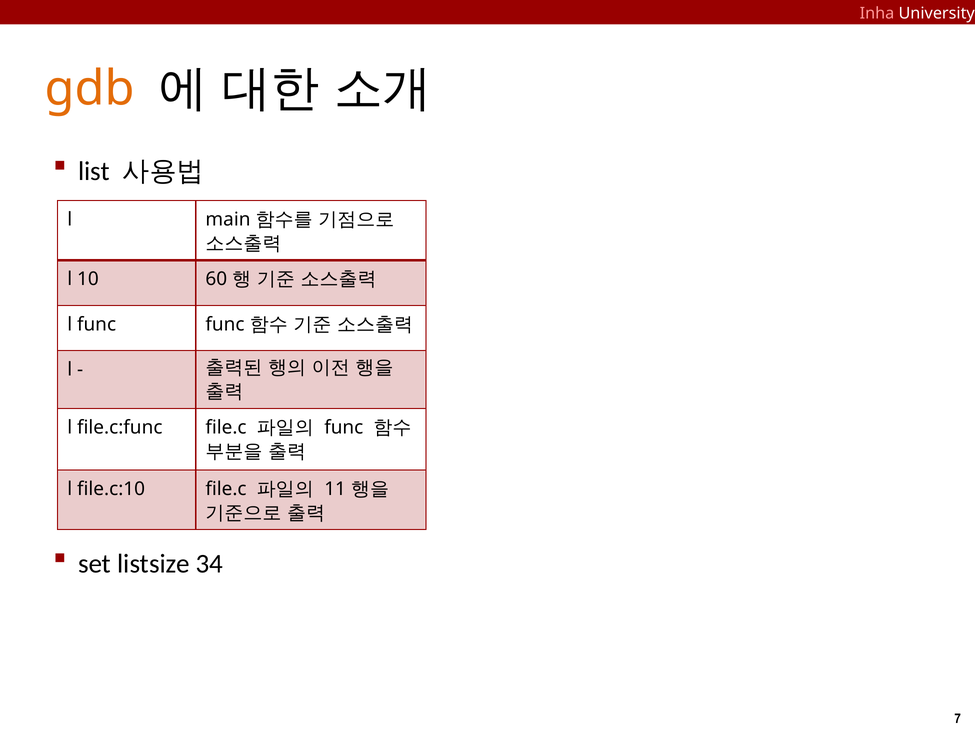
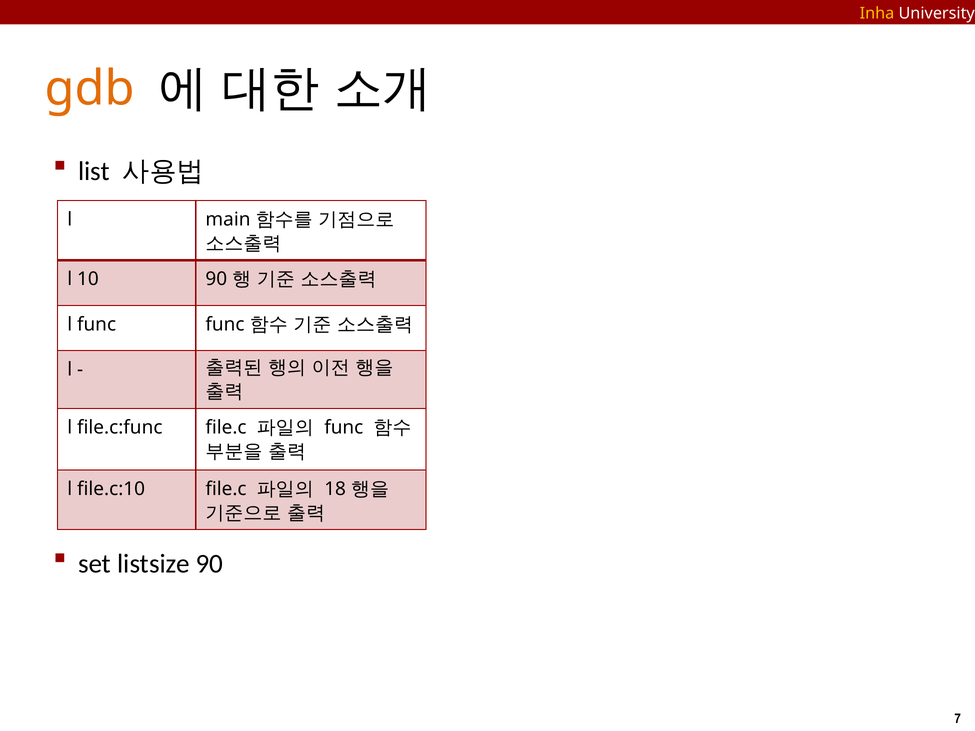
Inha colour: pink -> yellow
10 60: 60 -> 90
11: 11 -> 18
listsize 34: 34 -> 90
